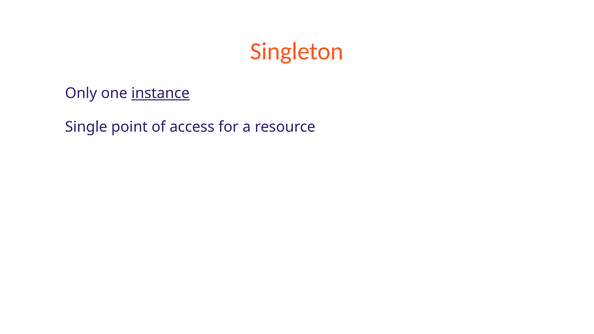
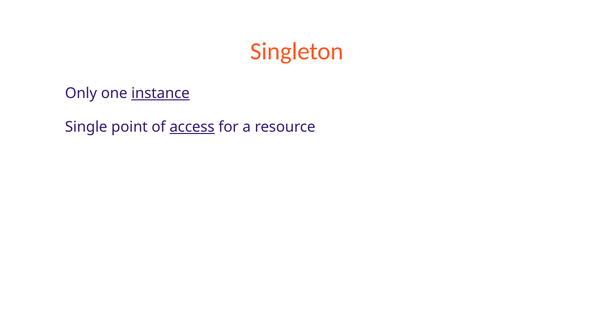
access underline: none -> present
